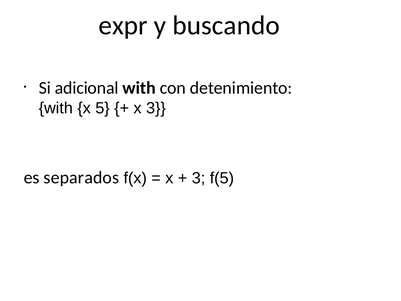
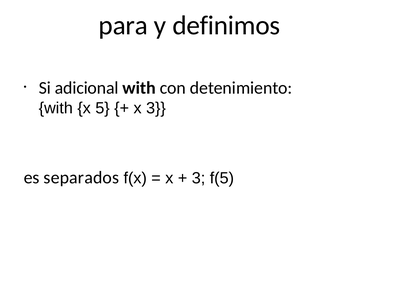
expr: expr -> para
buscando: buscando -> definimos
